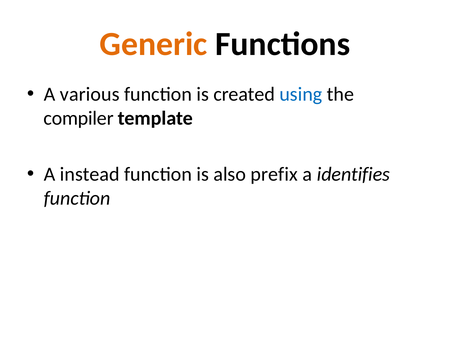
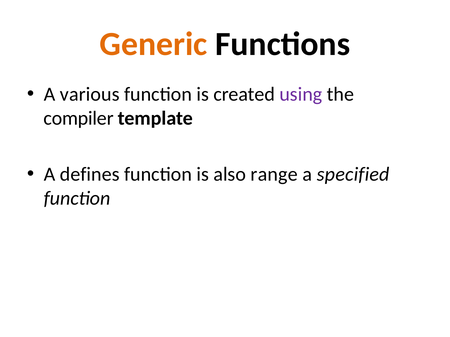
using colour: blue -> purple
instead: instead -> defines
prefix: prefix -> range
identifies: identifies -> specified
